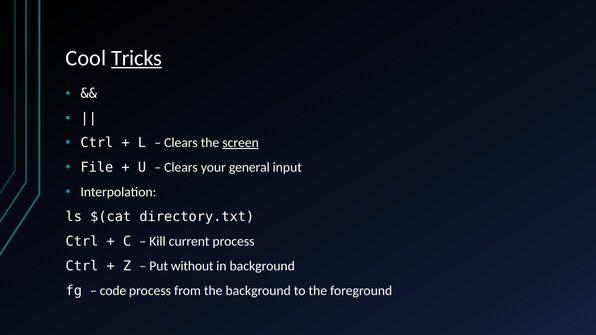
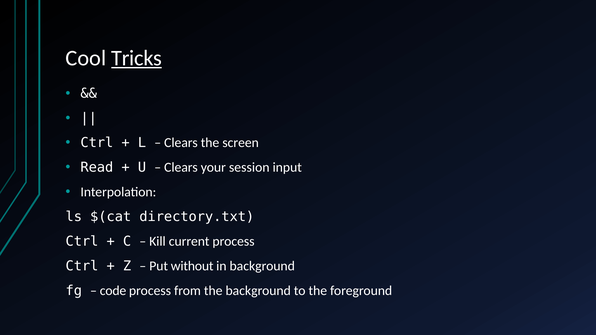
screen underline: present -> none
File: File -> Read
general: general -> session
